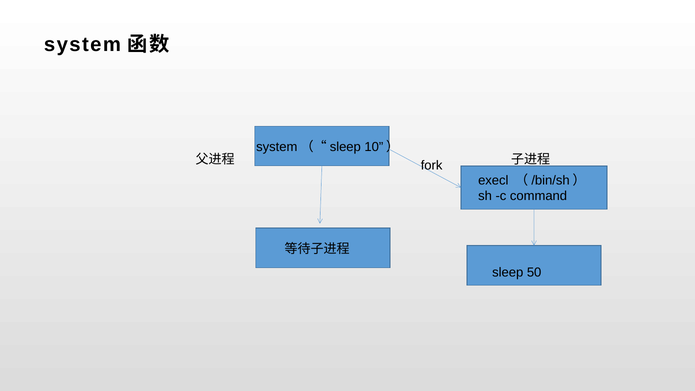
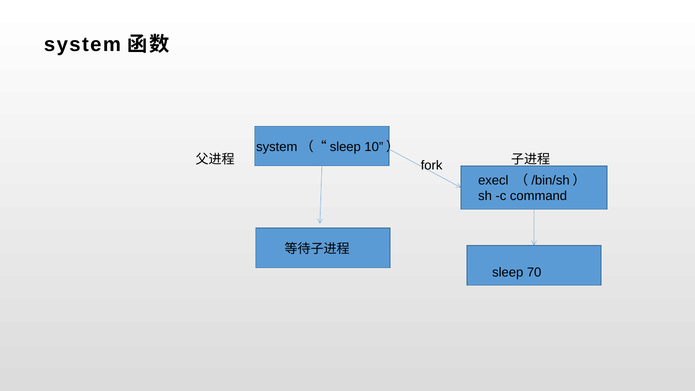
50: 50 -> 70
